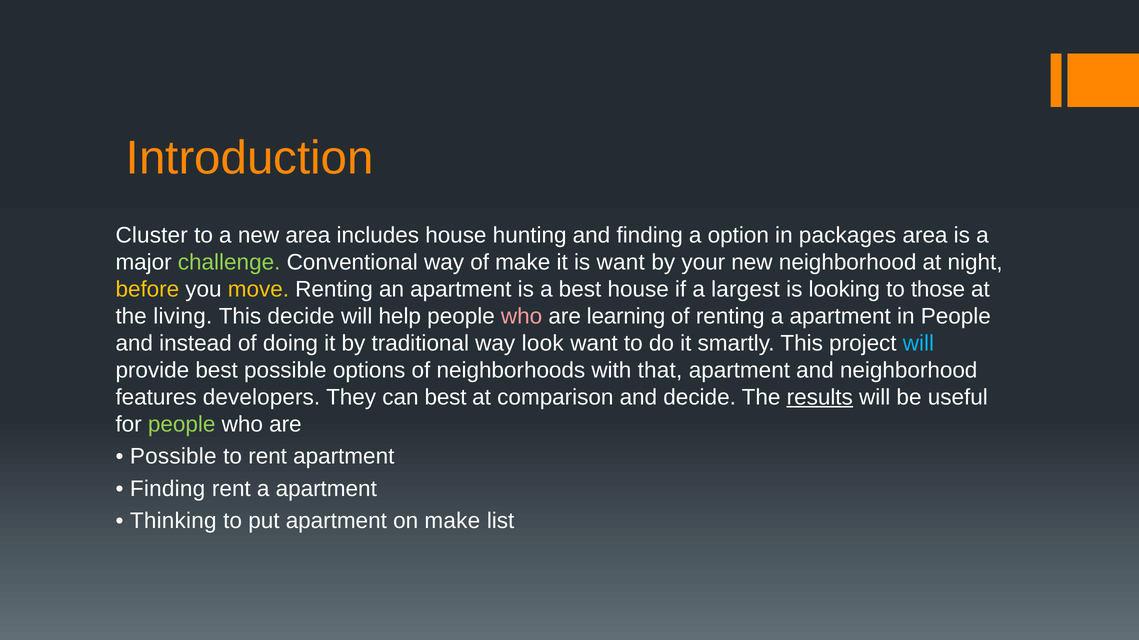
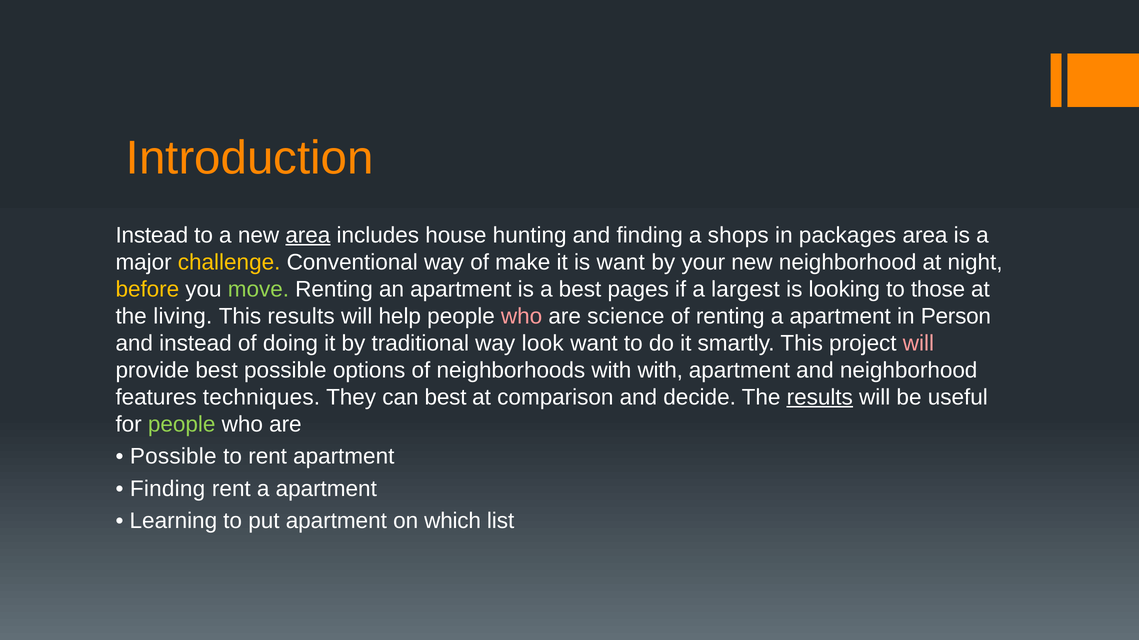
Cluster at (152, 235): Cluster -> Instead
area at (308, 235) underline: none -> present
option: option -> shops
challenge colour: light green -> yellow
move colour: yellow -> light green
best house: house -> pages
This decide: decide -> results
learning: learning -> science
in People: People -> Person
will at (918, 344) colour: light blue -> pink
with that: that -> with
developers: developers -> techniques
Thinking: Thinking -> Learning
on make: make -> which
